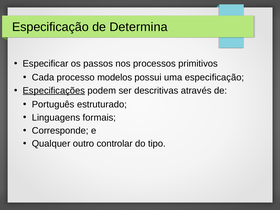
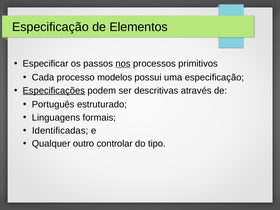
Determina: Determina -> Elementos
nos underline: none -> present
Corresponde: Corresponde -> Identificadas
